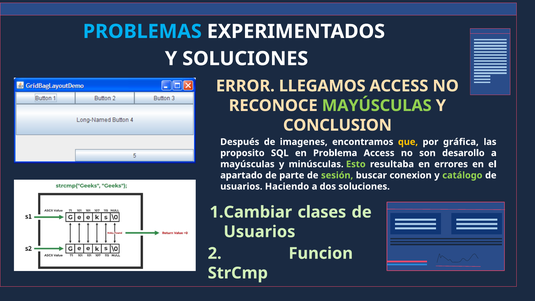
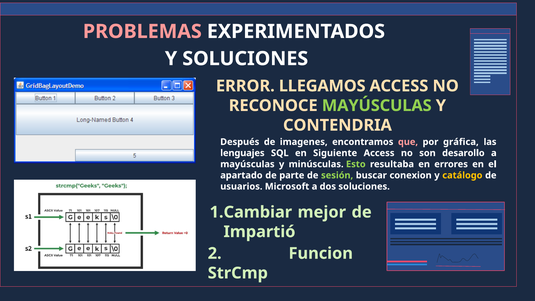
PROBLEMAS colour: light blue -> pink
CONCLUSION: CONCLUSION -> CONTENDRIA
que colour: yellow -> pink
proposito: proposito -> lenguajes
Problema: Problema -> Siguiente
catálogo colour: light green -> yellow
Haciendo: Haciendo -> Microsoft
clases: clases -> mejor
Usuarios at (259, 232): Usuarios -> Impartió
